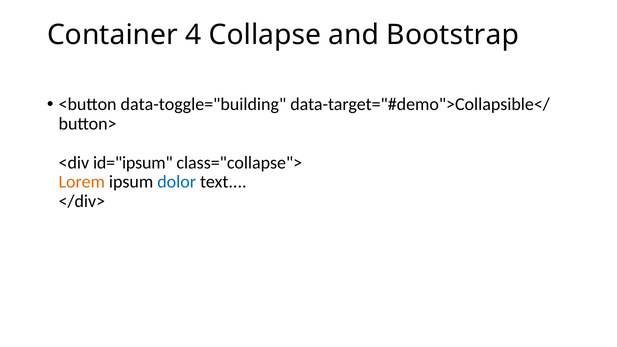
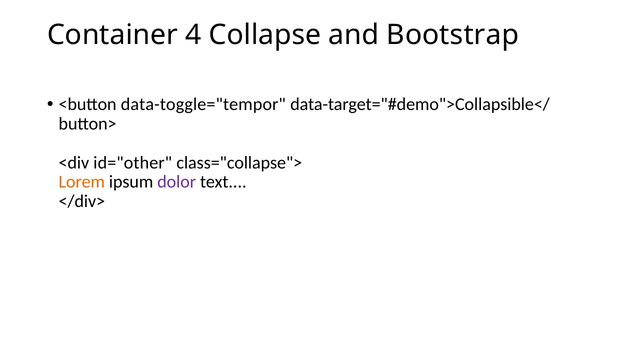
data-toggle="building: data-toggle="building -> data-toggle="tempor
id="ipsum: id="ipsum -> id="other
dolor colour: blue -> purple
